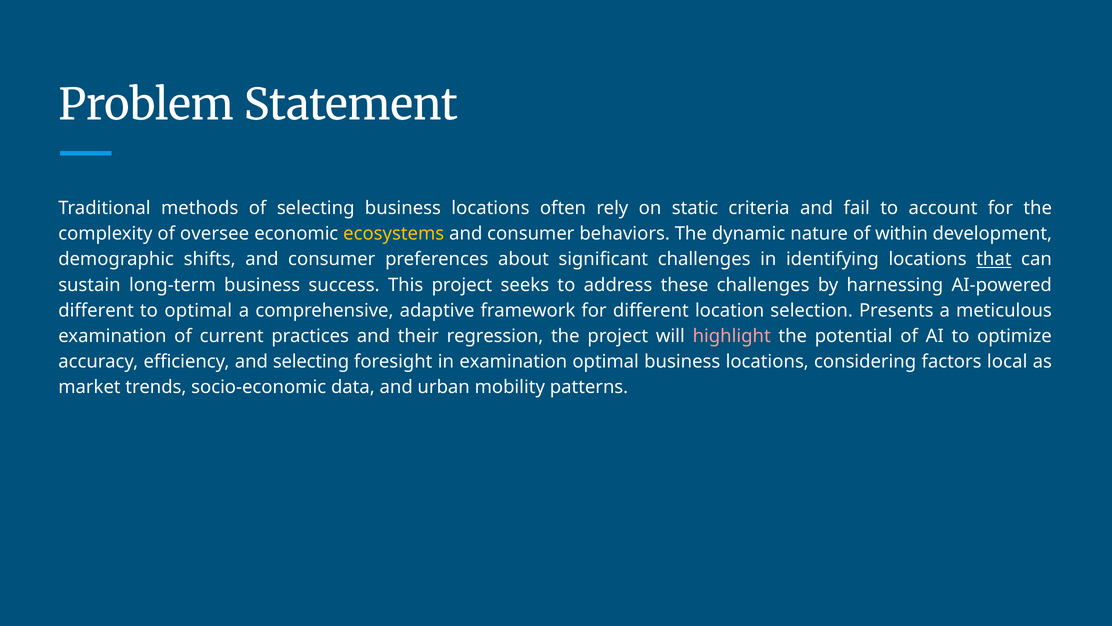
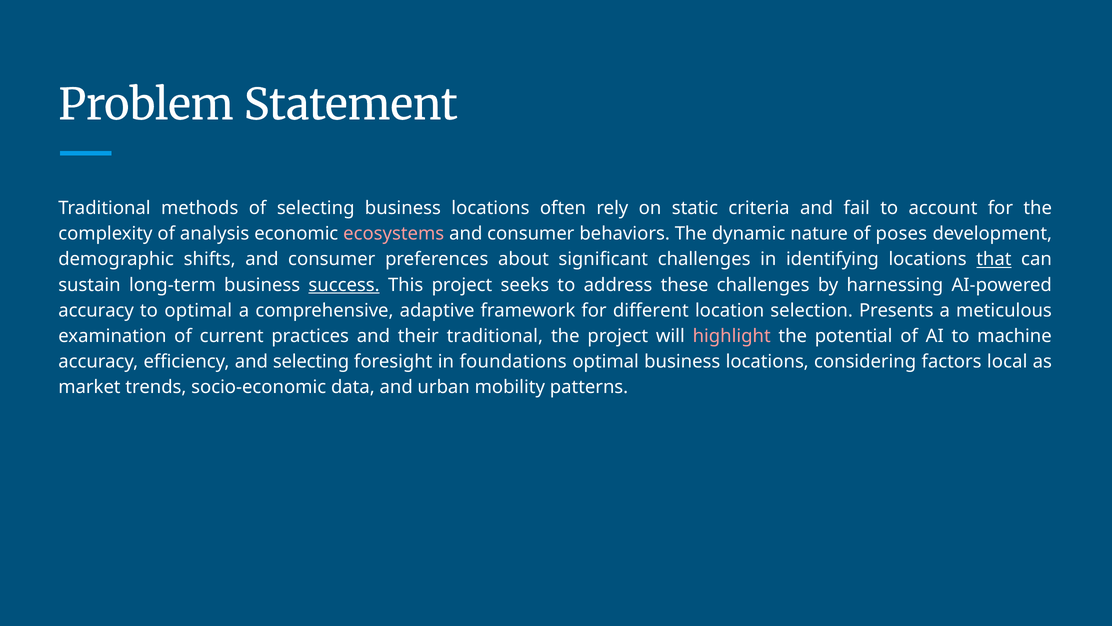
oversee: oversee -> analysis
ecosystems colour: yellow -> pink
within: within -> poses
success underline: none -> present
different at (96, 310): different -> accuracy
their regression: regression -> traditional
optimize: optimize -> machine
in examination: examination -> foundations
